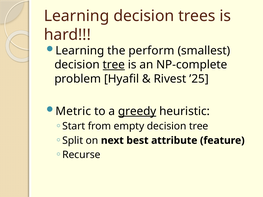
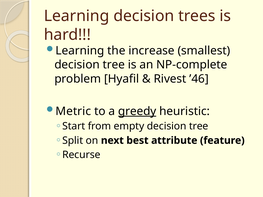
perform: perform -> increase
tree at (114, 65) underline: present -> none
’25: ’25 -> ’46
